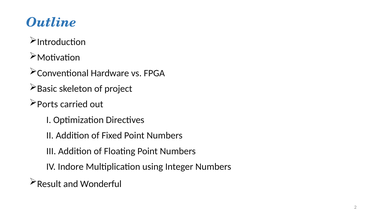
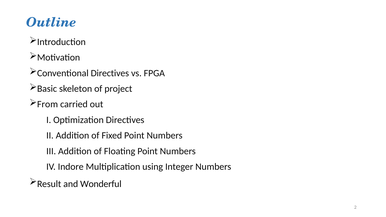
Conventional Hardware: Hardware -> Directives
Ports: Ports -> From
